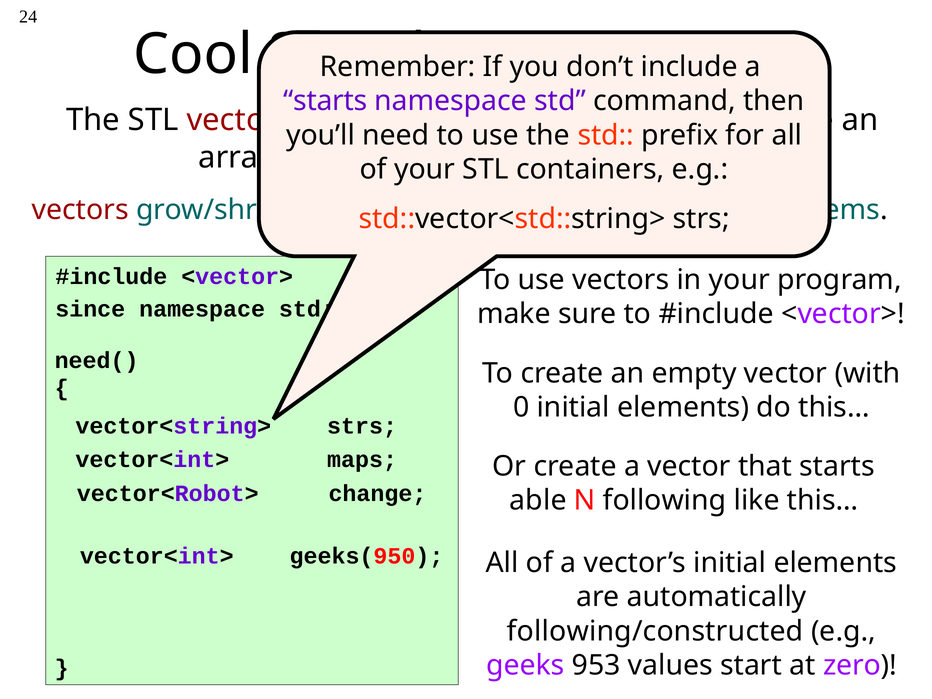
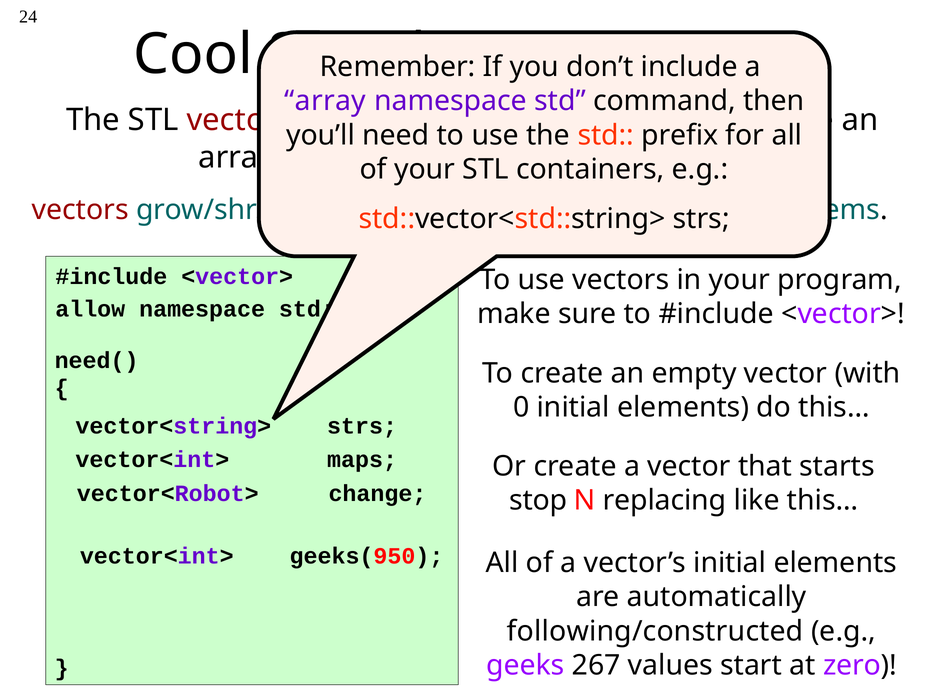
starts at (325, 101): starts -> array
since: since -> allow
able: able -> stop
following: following -> replacing
953: 953 -> 267
